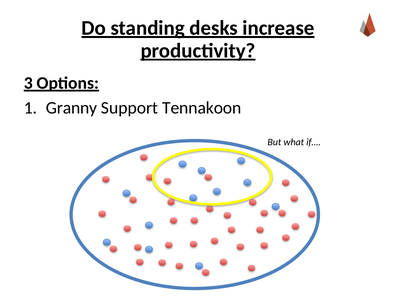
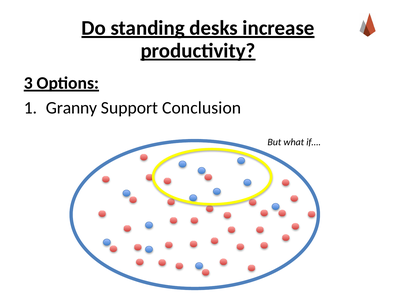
Tennakoon: Tennakoon -> Conclusion
